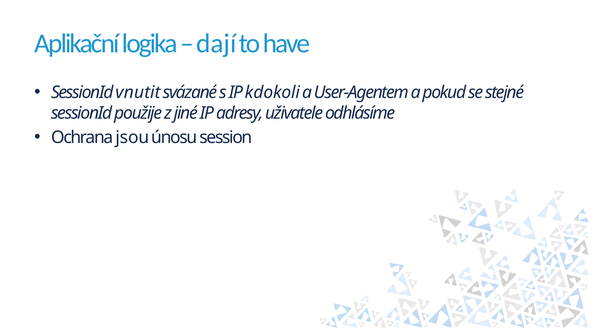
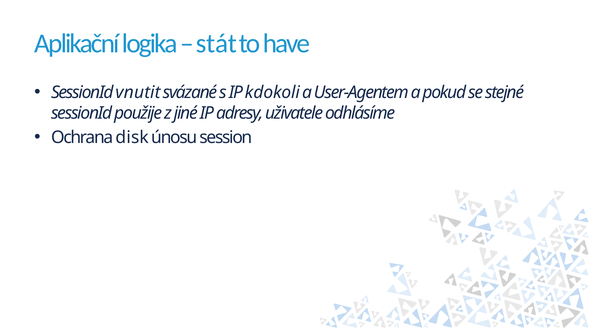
dají: dají -> stát
jsou: jsou -> disk
